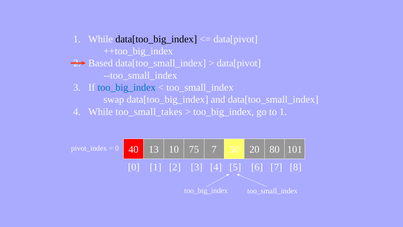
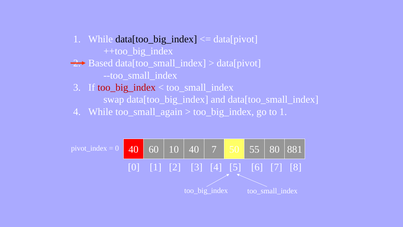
too_big_index at (127, 87) colour: blue -> red
too_small_takes: too_small_takes -> too_small_again
13: 13 -> 60
10 75: 75 -> 40
20: 20 -> 55
101: 101 -> 881
